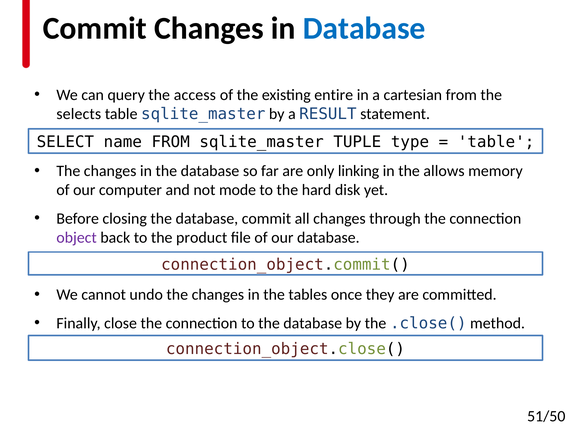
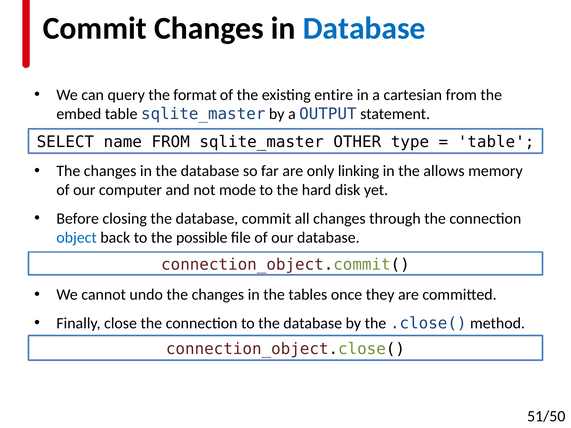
access: access -> format
selects: selects -> embed
RESULT: RESULT -> OUTPUT
TUPLE: TUPLE -> OTHER
object colour: purple -> blue
product: product -> possible
